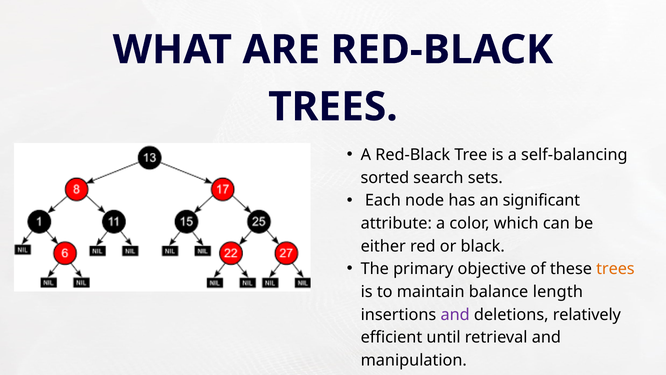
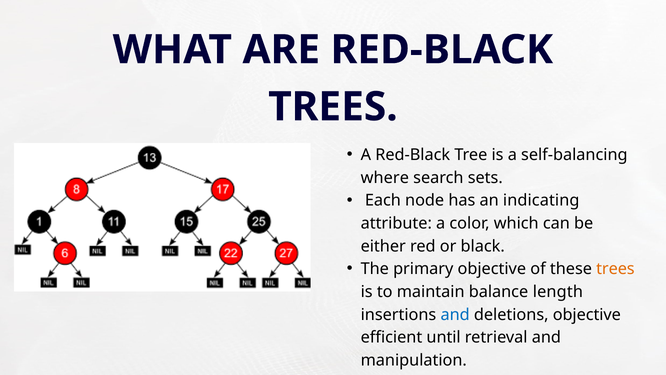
sorted: sorted -> where
significant: significant -> indicating
and at (455, 314) colour: purple -> blue
deletions relatively: relatively -> objective
